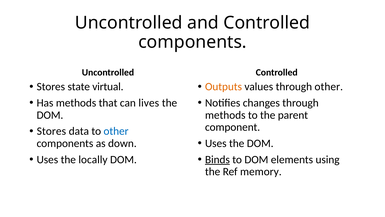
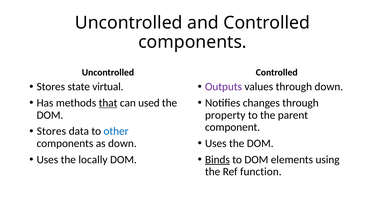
Outputs colour: orange -> purple
through other: other -> down
that underline: none -> present
lives: lives -> used
methods at (225, 115): methods -> property
memory: memory -> function
